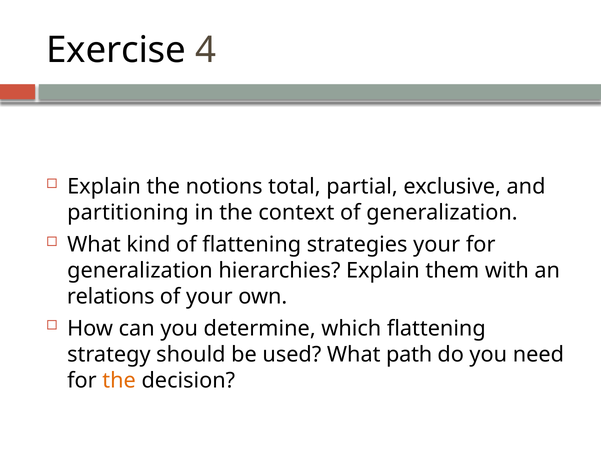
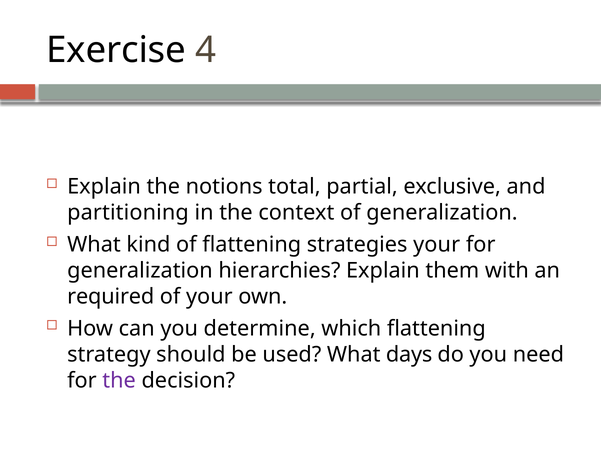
relations: relations -> required
path: path -> days
the at (119, 380) colour: orange -> purple
